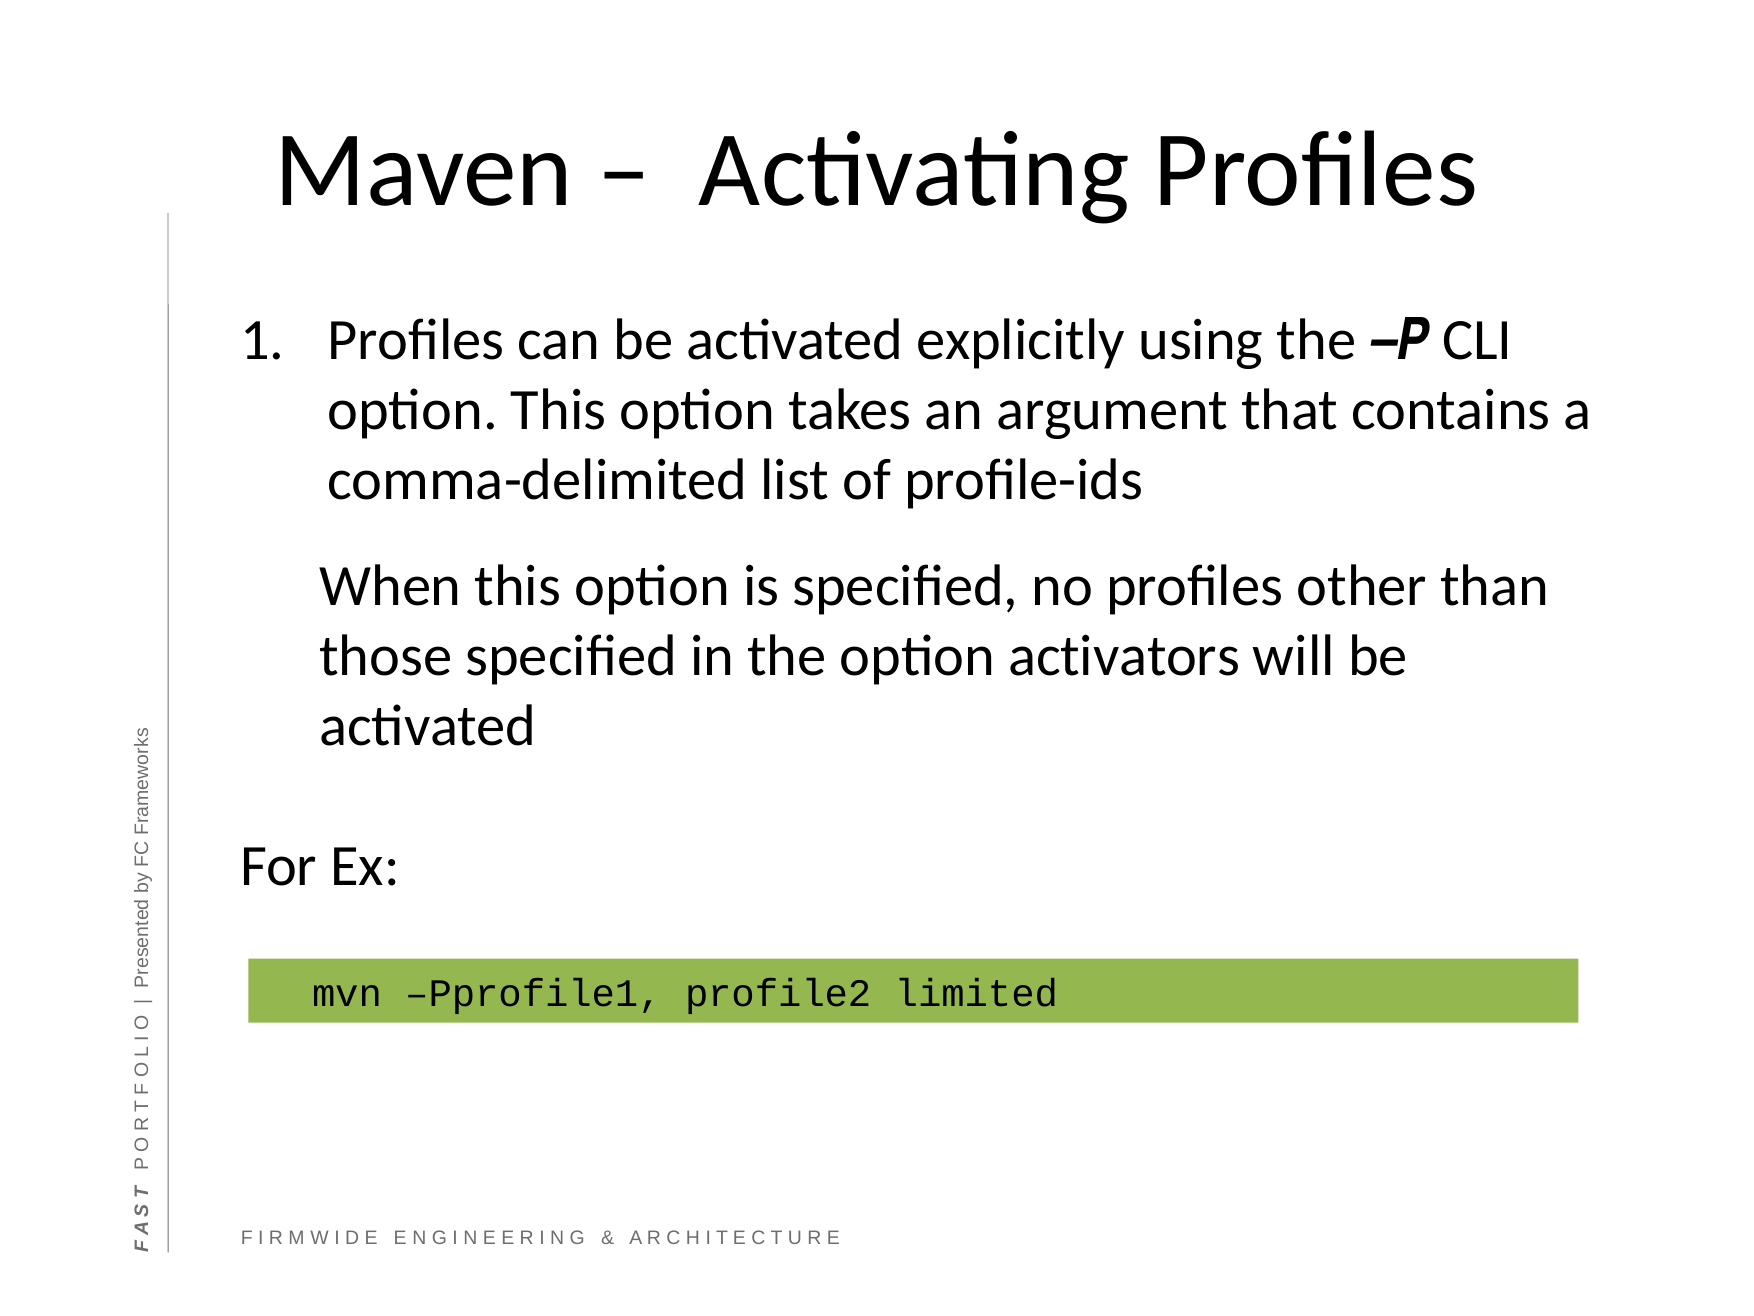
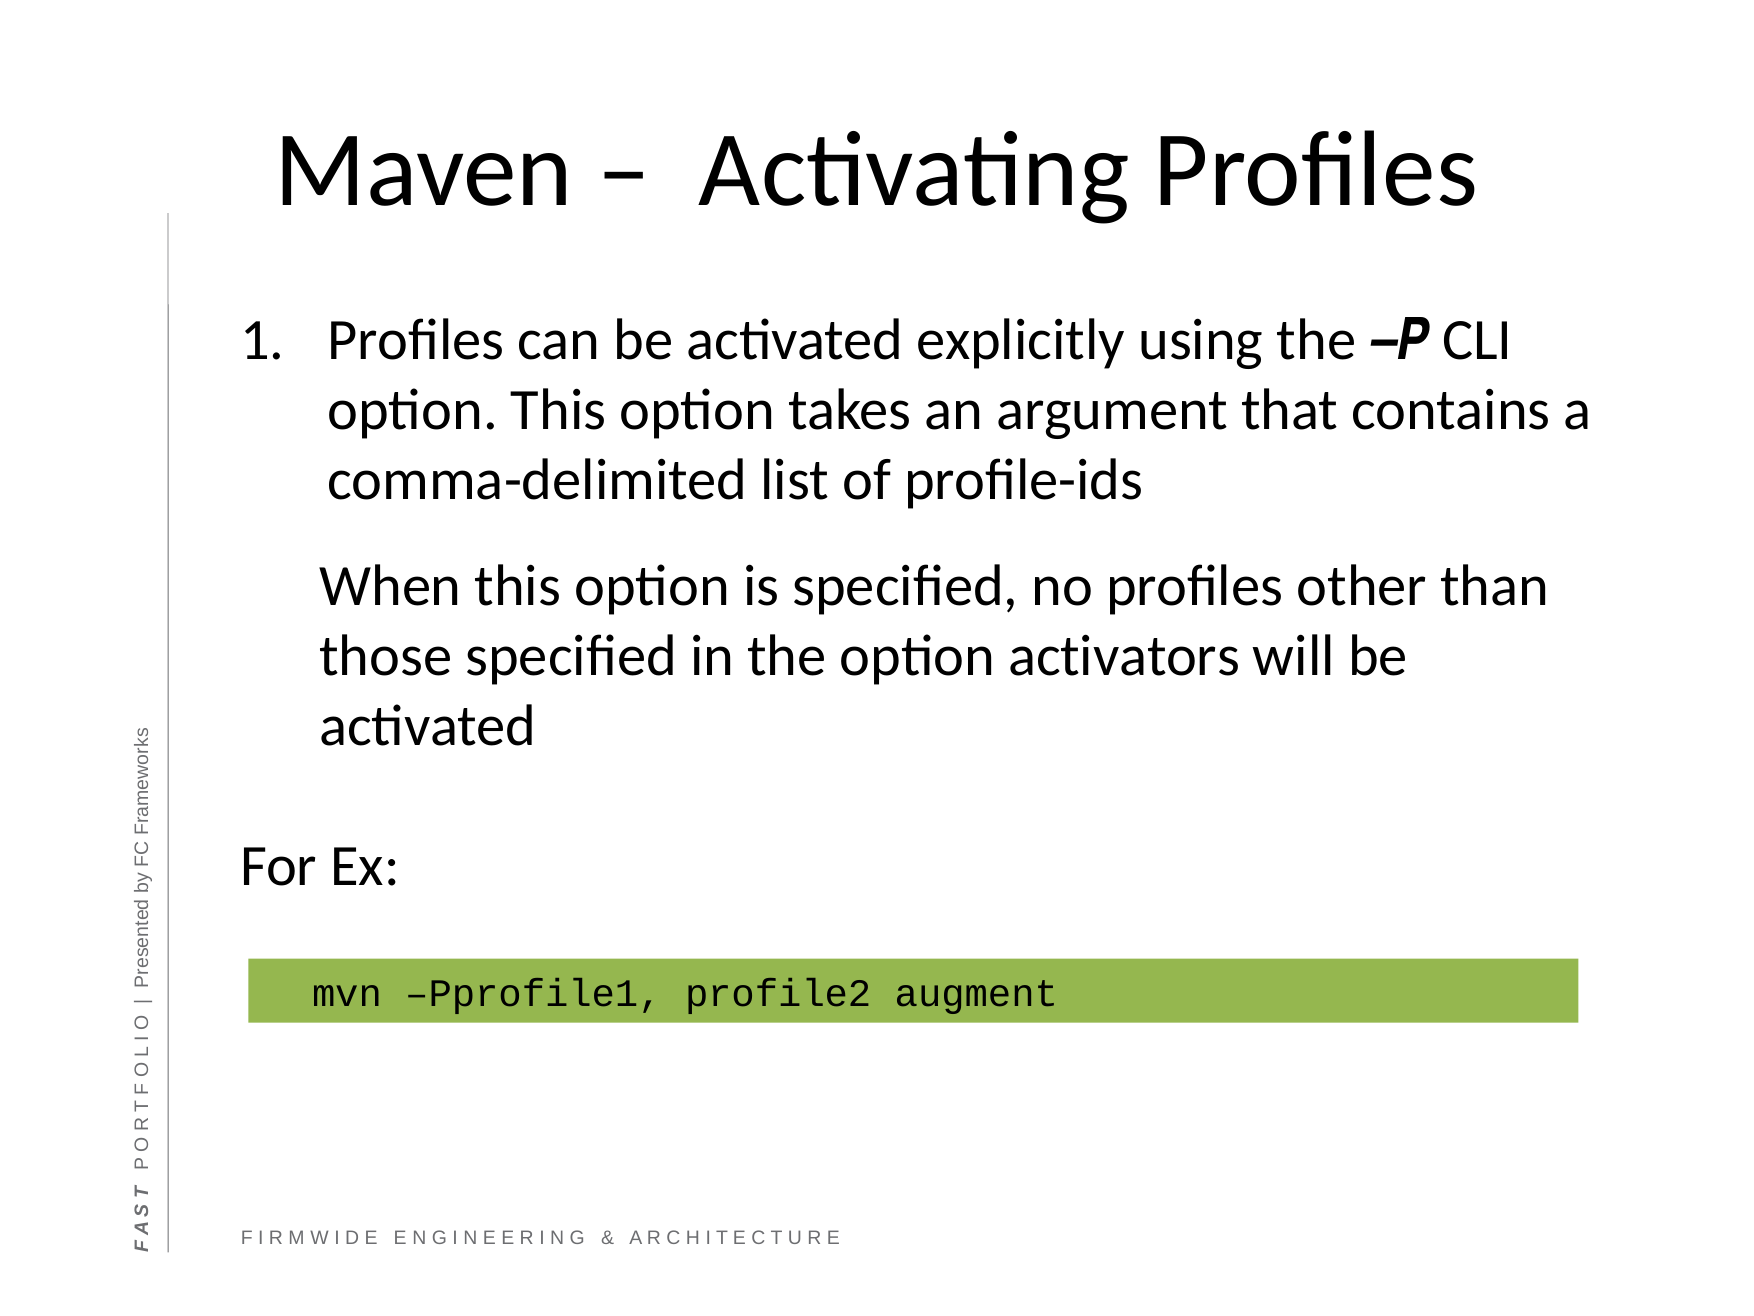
limited: limited -> augment
